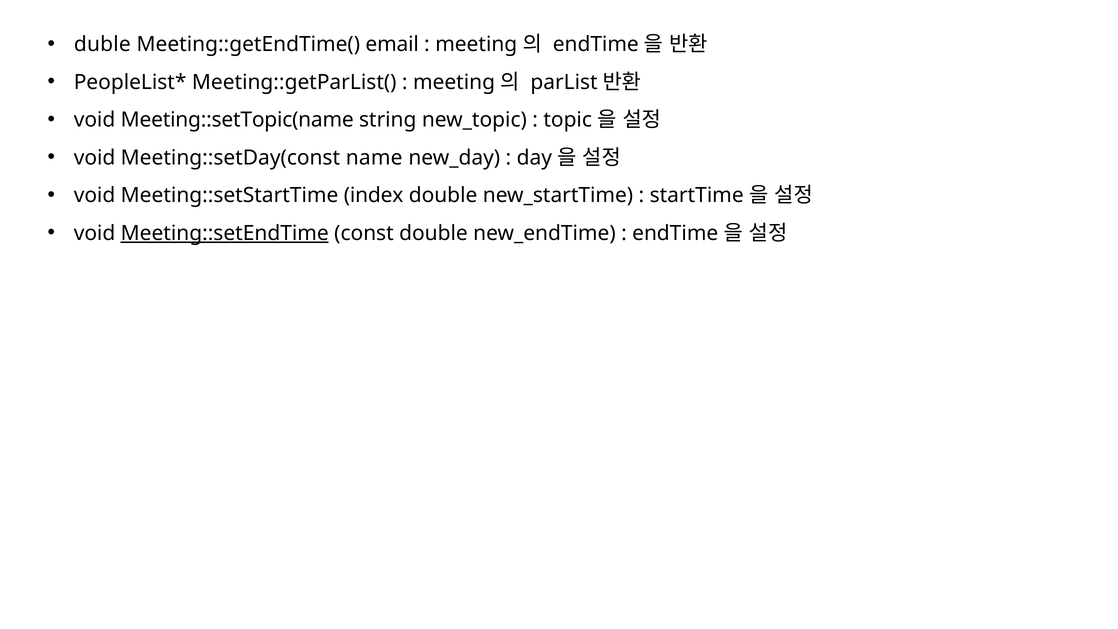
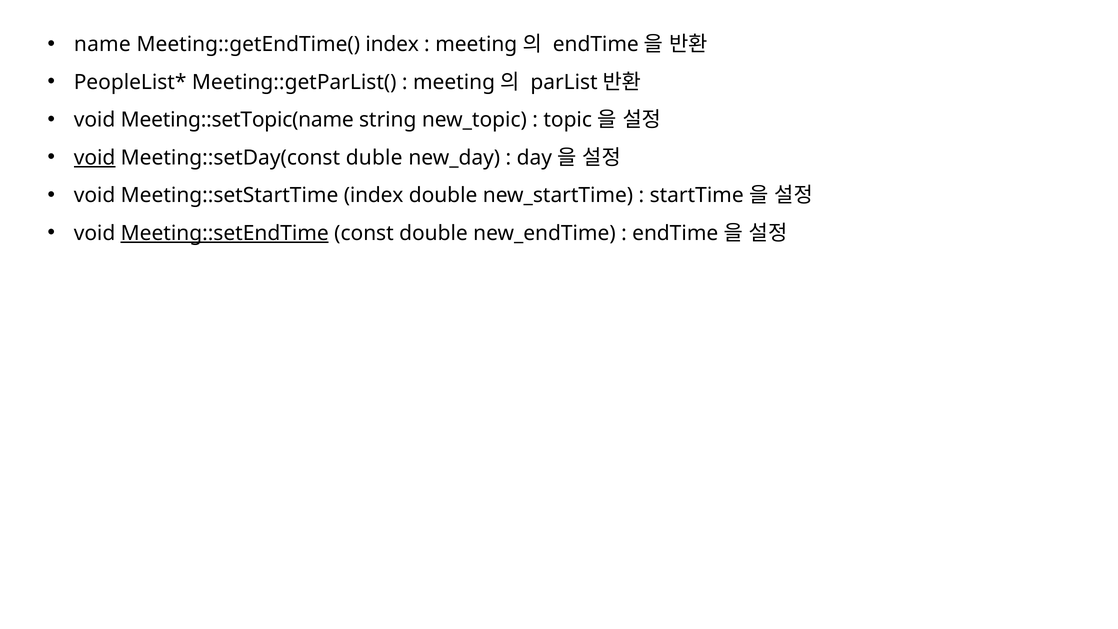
duble: duble -> name
Meeting::getEndTime( email: email -> index
void at (95, 158) underline: none -> present
name: name -> duble
